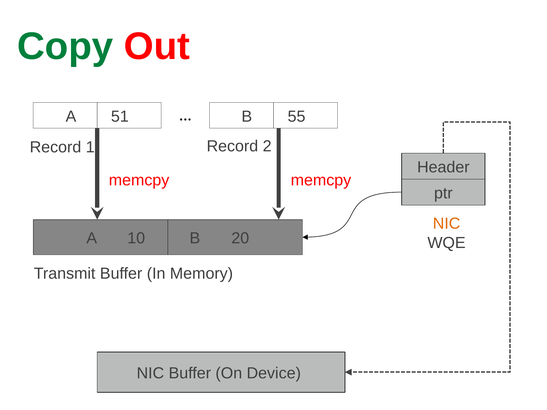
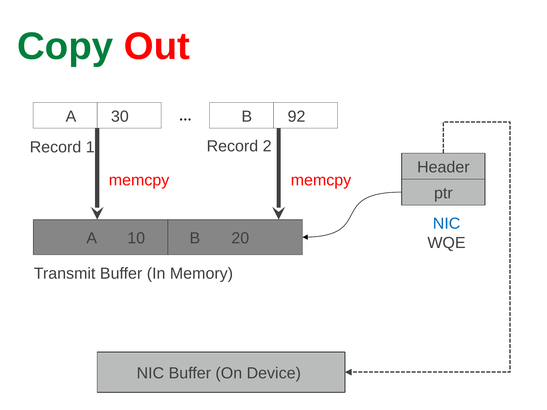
51: 51 -> 30
55: 55 -> 92
NIC at (447, 224) colour: orange -> blue
